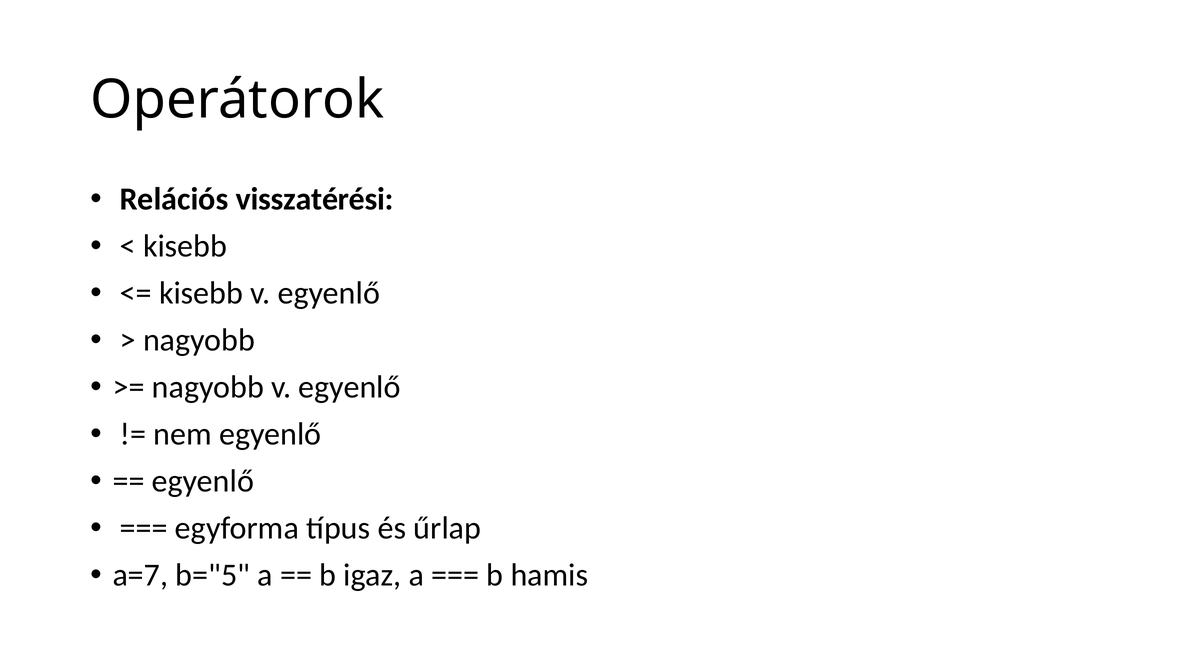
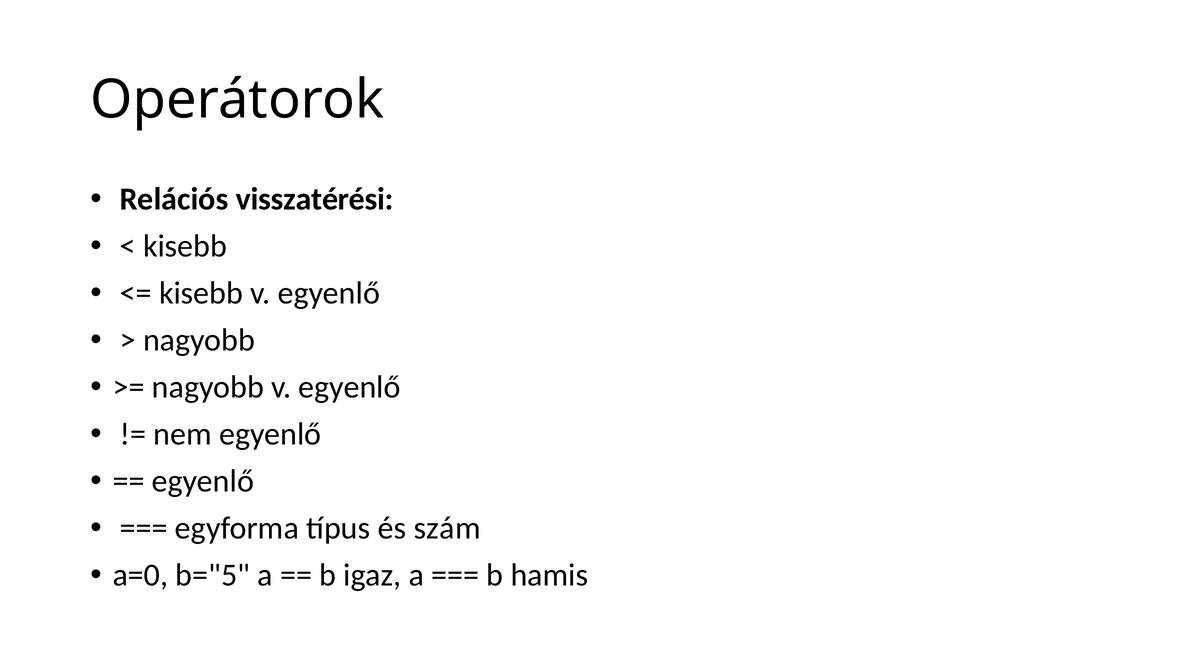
űrlap: űrlap -> szám
a=7: a=7 -> a=0
